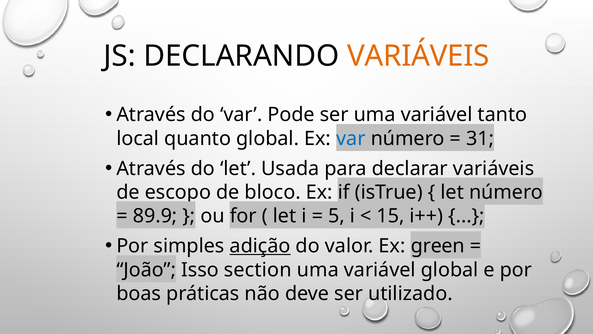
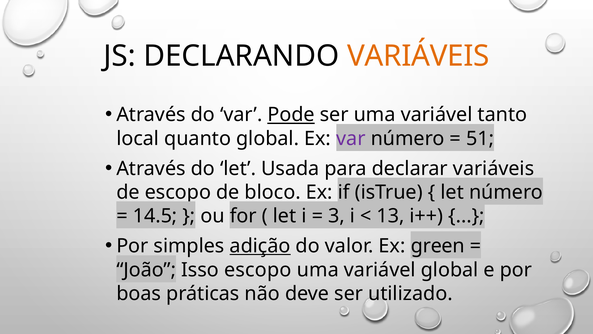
Pode underline: none -> present
var at (351, 138) colour: blue -> purple
31: 31 -> 51
89.9: 89.9 -> 14.5
5: 5 -> 3
15: 15 -> 13
Isso section: section -> escopo
